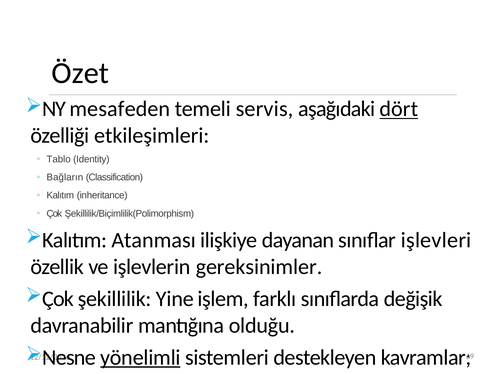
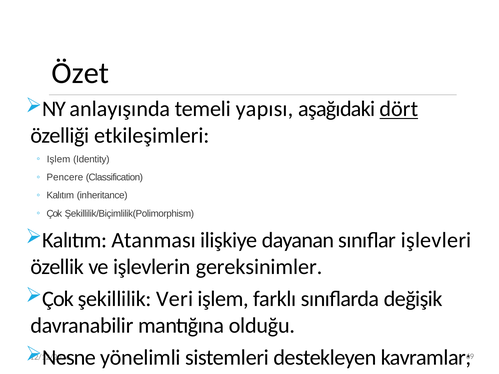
mesafeden: mesafeden -> anlayışında
servis: servis -> yapısı
Tablo at (59, 159): Tablo -> Işlem
Bağların: Bağların -> Pencere
Yine: Yine -> Veri
yönelimli underline: present -> none
